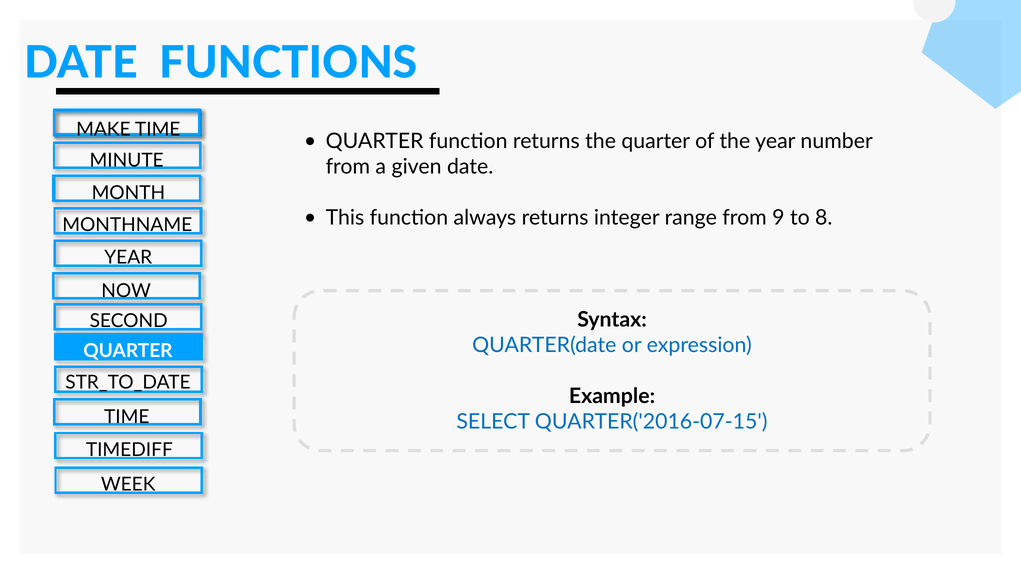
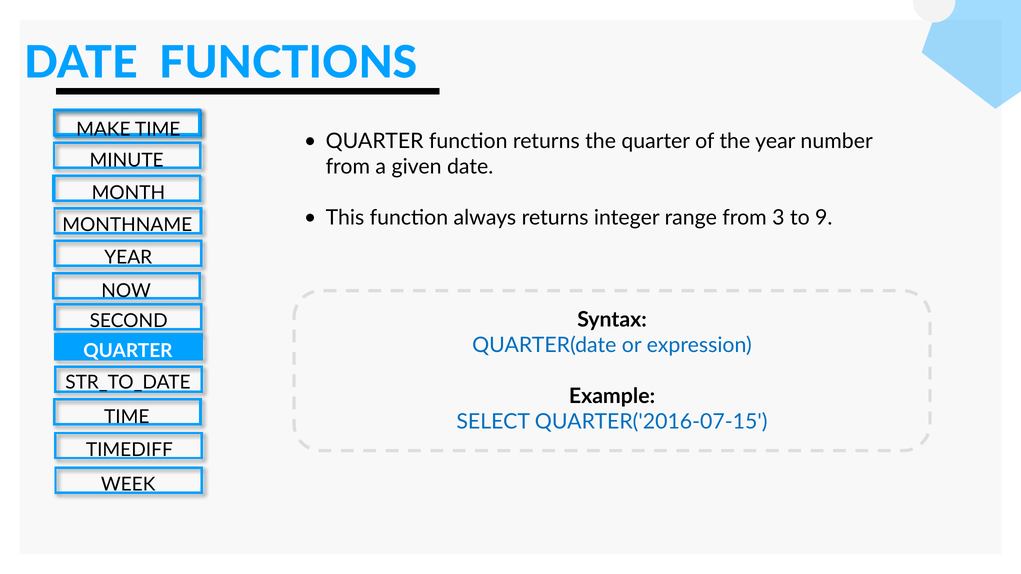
9: 9 -> 3
8: 8 -> 9
